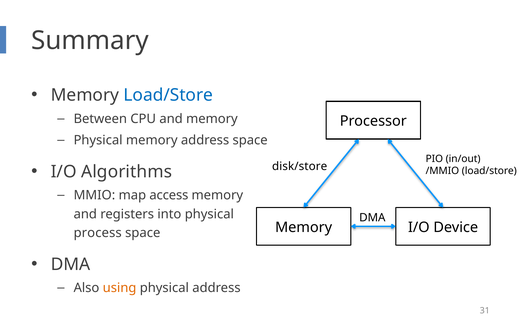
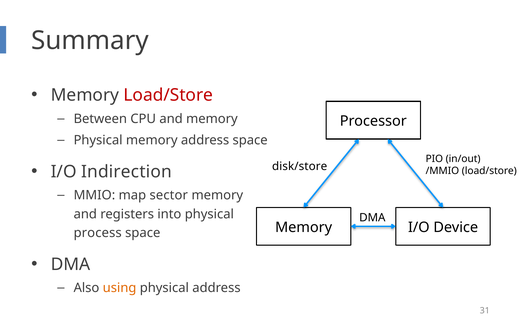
Load/Store at (168, 95) colour: blue -> red
Algorithms: Algorithms -> Indirection
access: access -> sector
